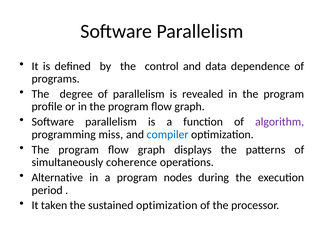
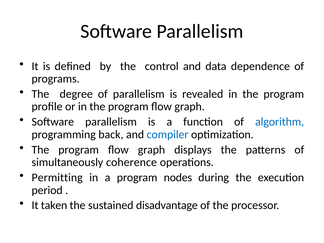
algorithm colour: purple -> blue
miss: miss -> back
Alternative: Alternative -> Permitting
sustained optimization: optimization -> disadvantage
